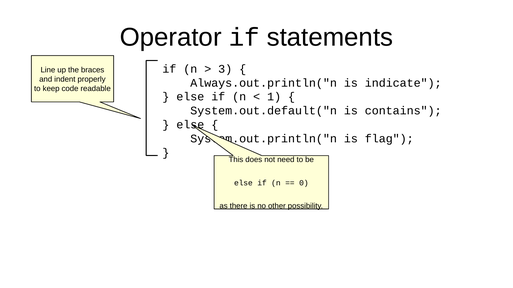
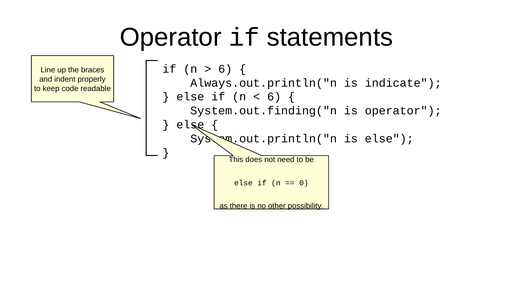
3 at (225, 69): 3 -> 6
1 at (274, 97): 1 -> 6
System.out.default("n: System.out.default("n -> System.out.finding("n
is contains: contains -> operator
is flag: flag -> else
